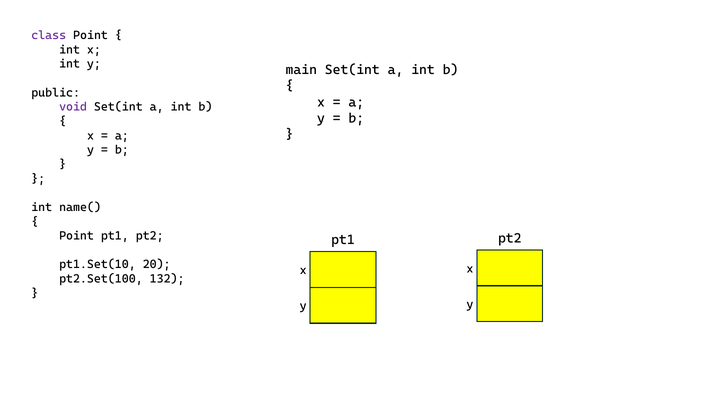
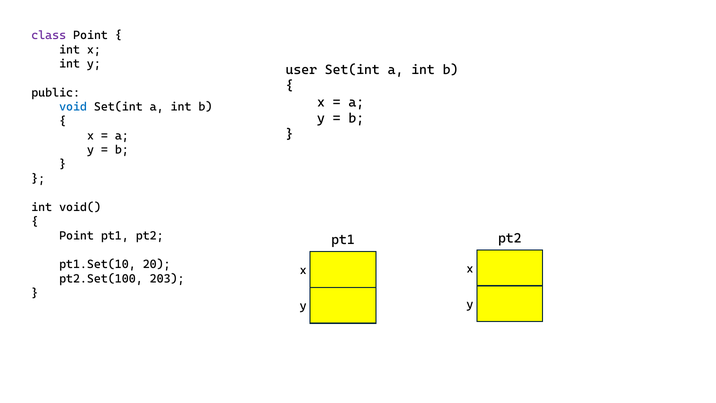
main: main -> user
void colour: purple -> blue
name(: name( -> void(
132: 132 -> 203
